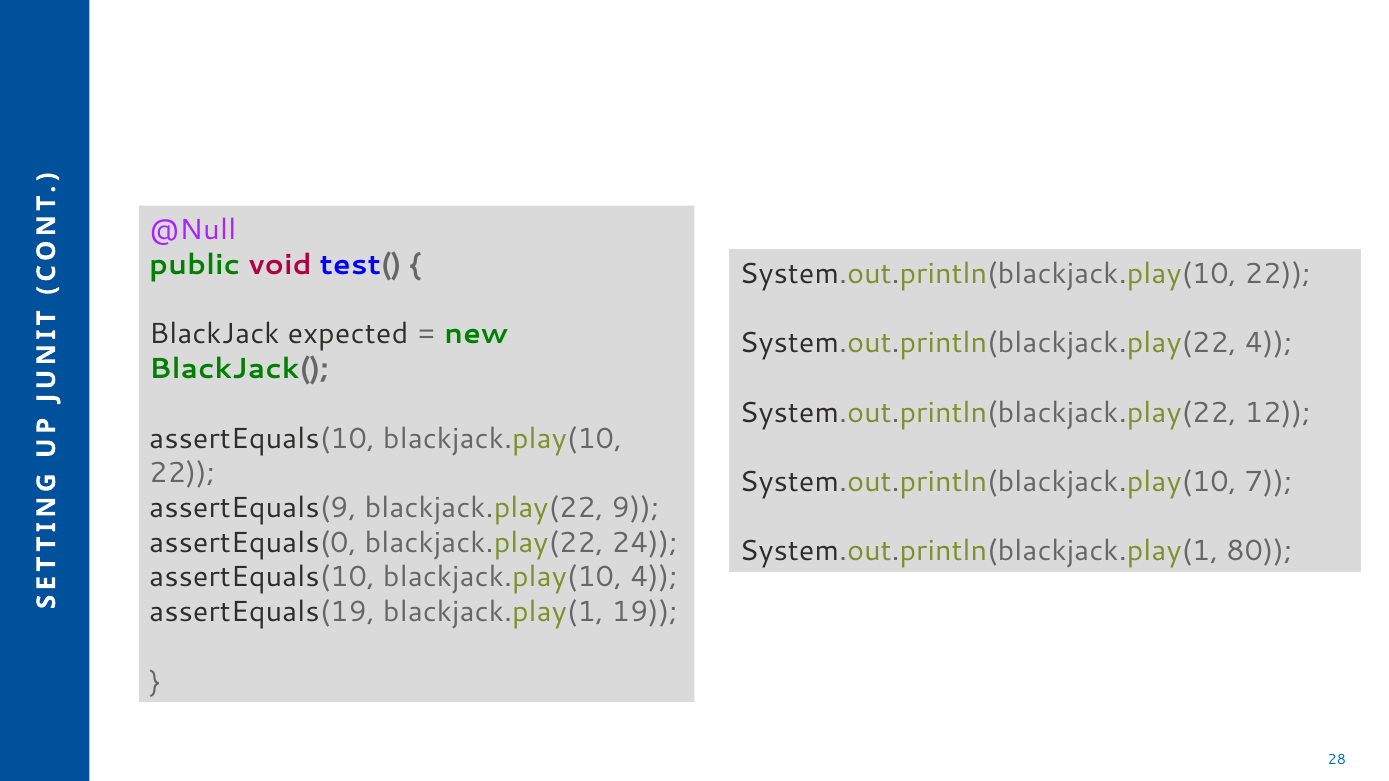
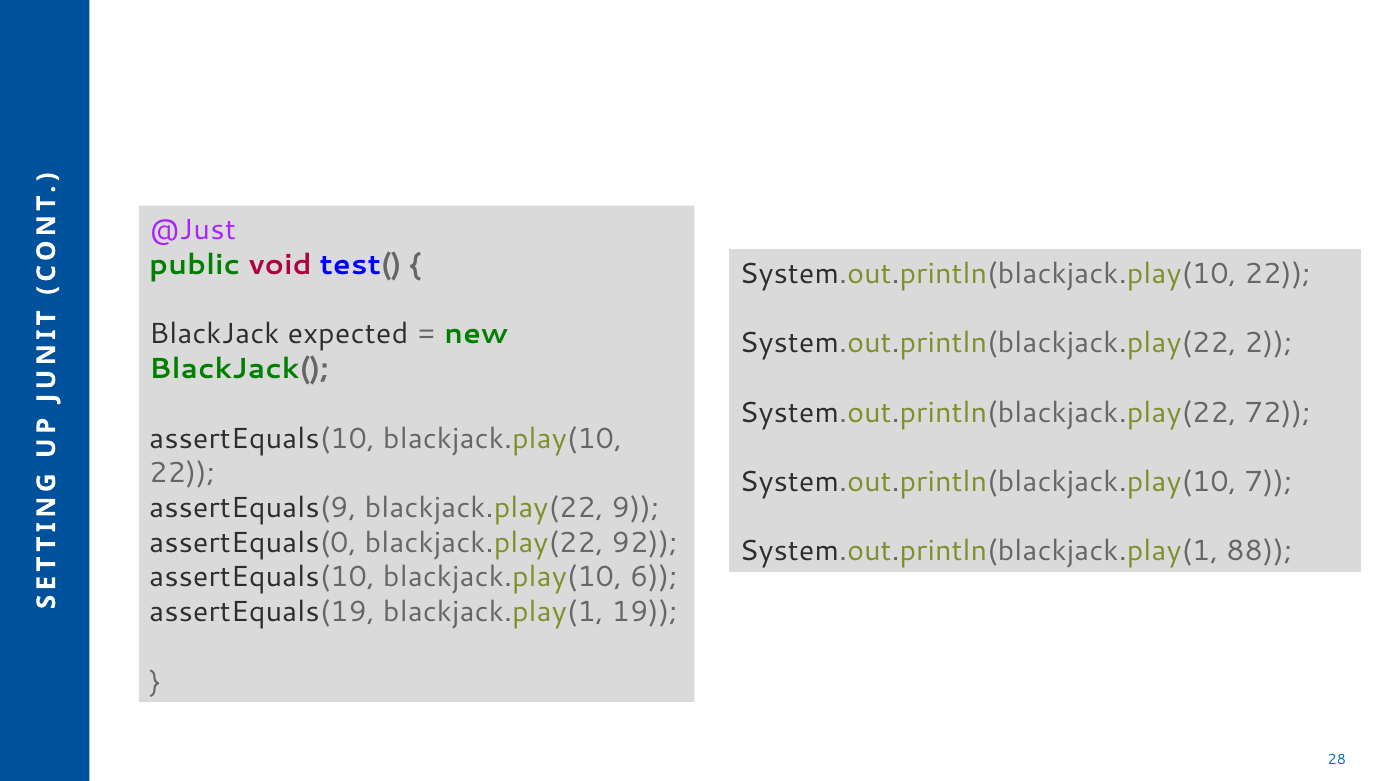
@Null: @Null -> @Just
System.out.println(blackjack.play(22 4: 4 -> 2
12: 12 -> 72
24: 24 -> 92
80: 80 -> 88
blackjack.play(10 4: 4 -> 6
